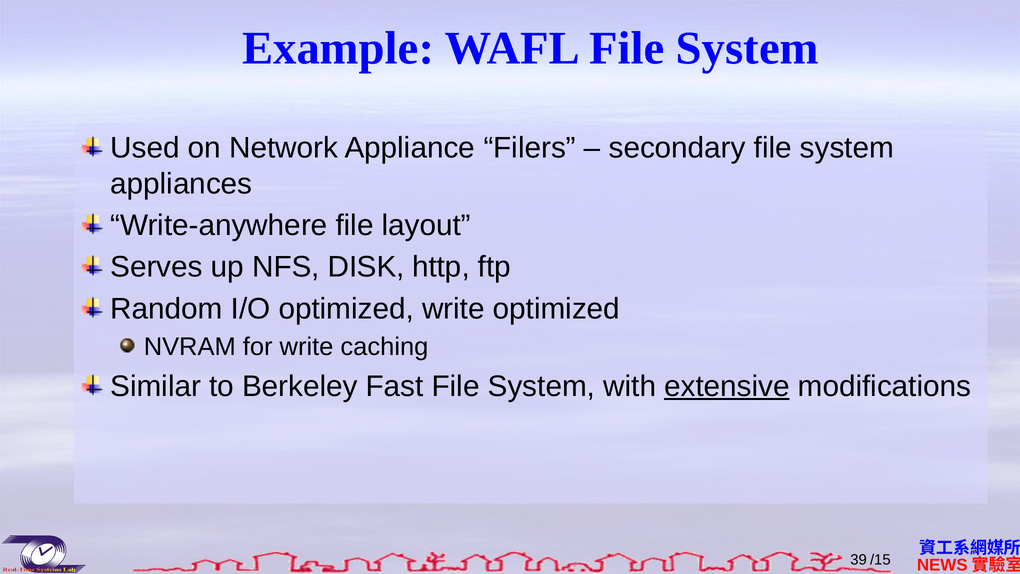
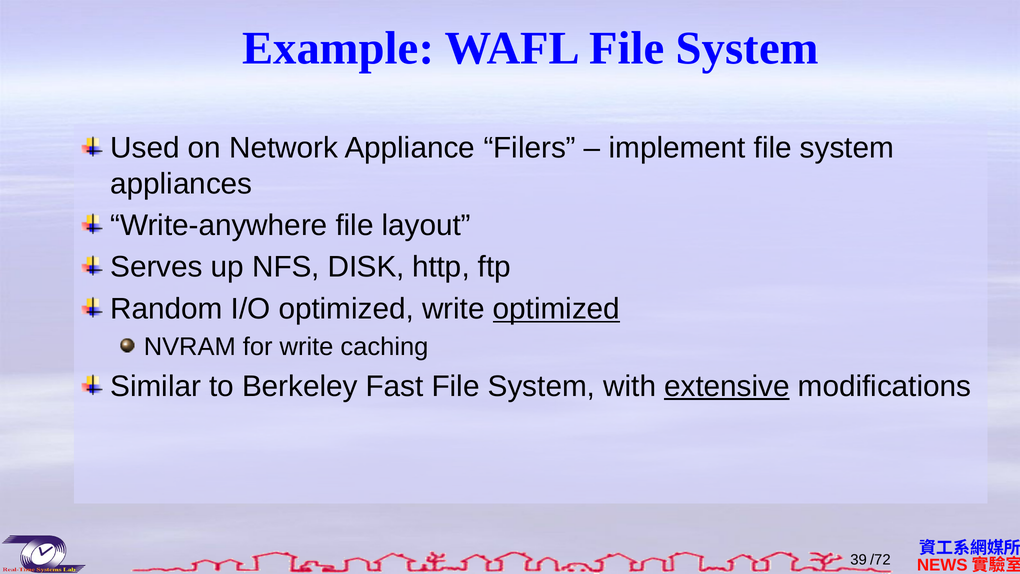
secondary: secondary -> implement
optimized at (556, 309) underline: none -> present
/15: /15 -> /72
